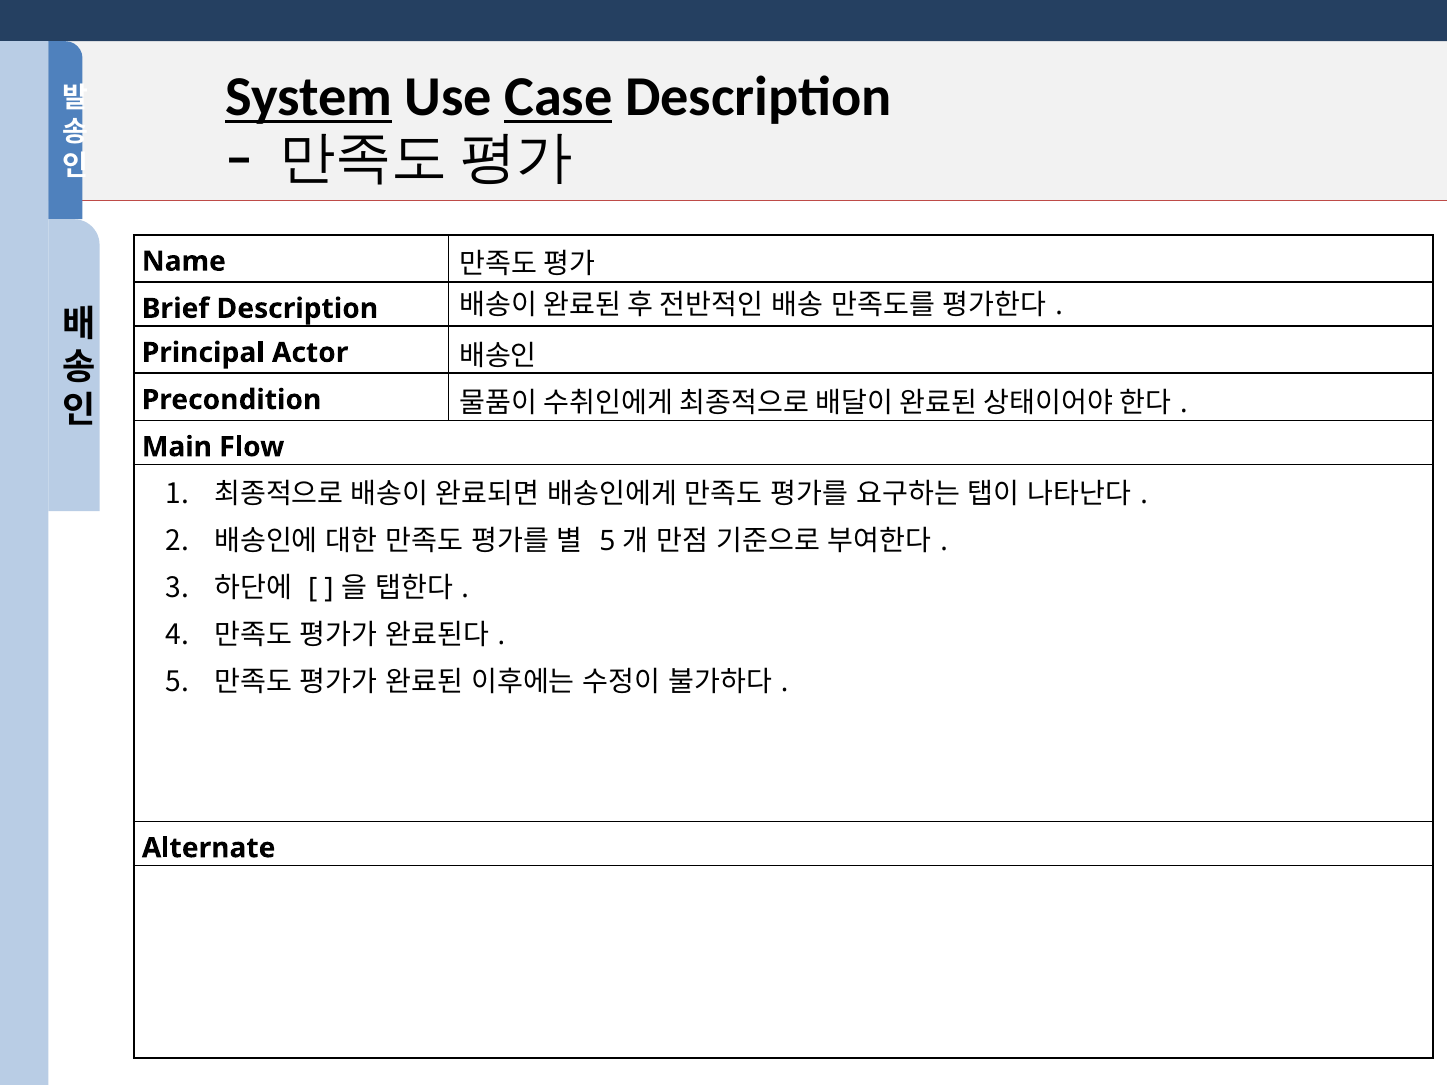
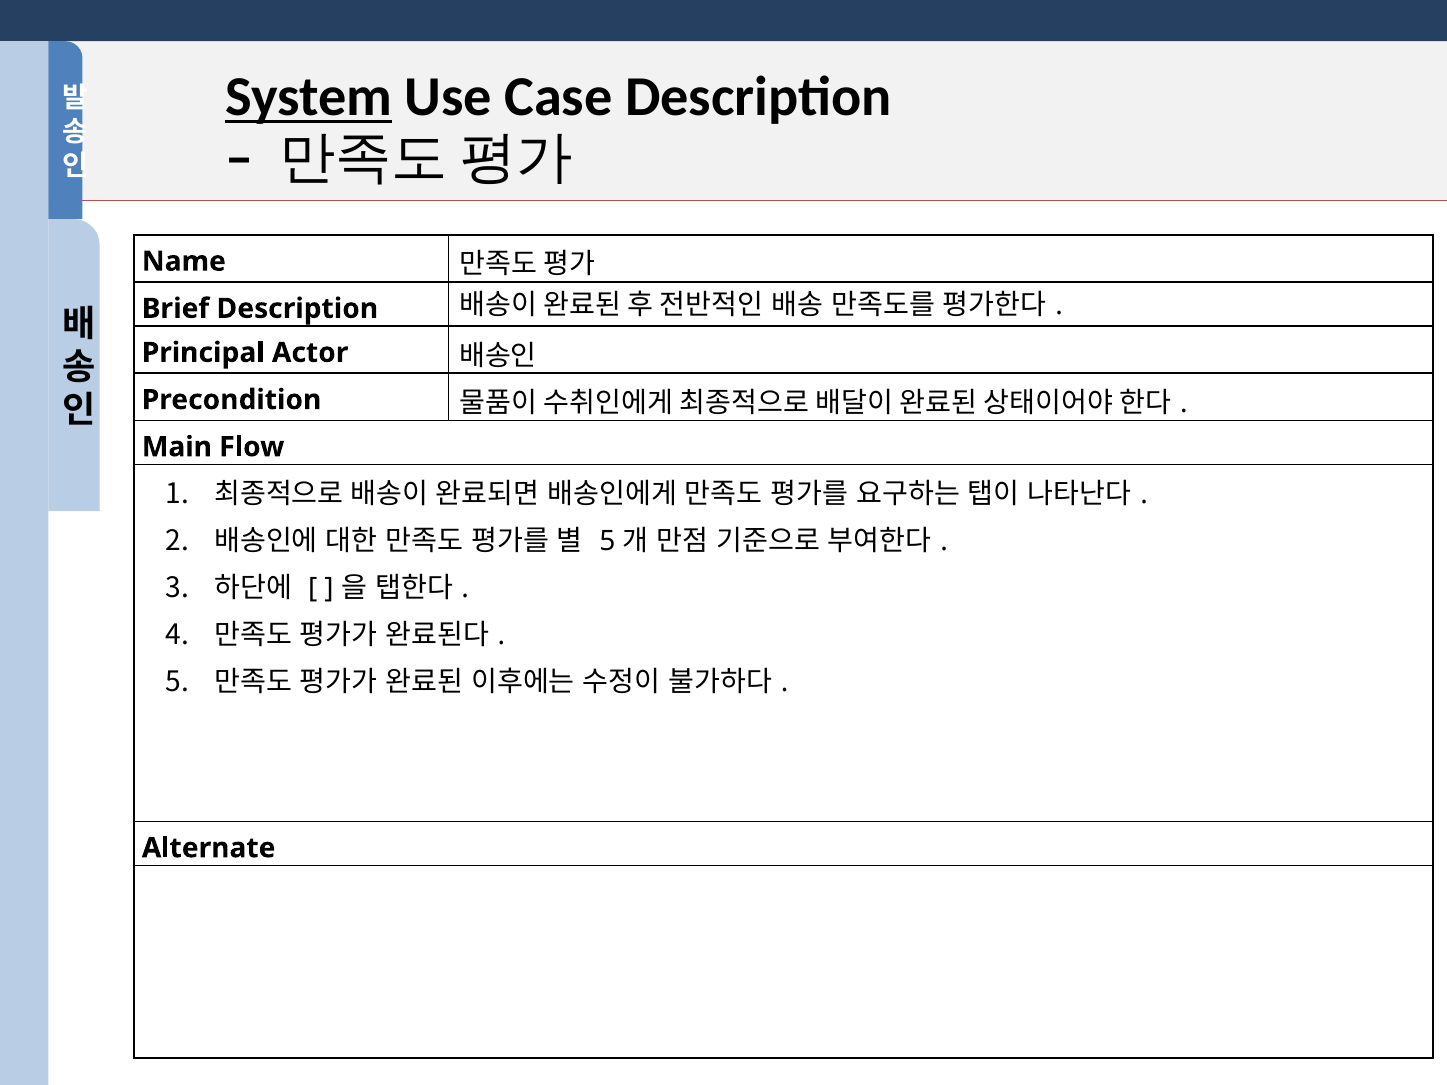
Case underline: present -> none
